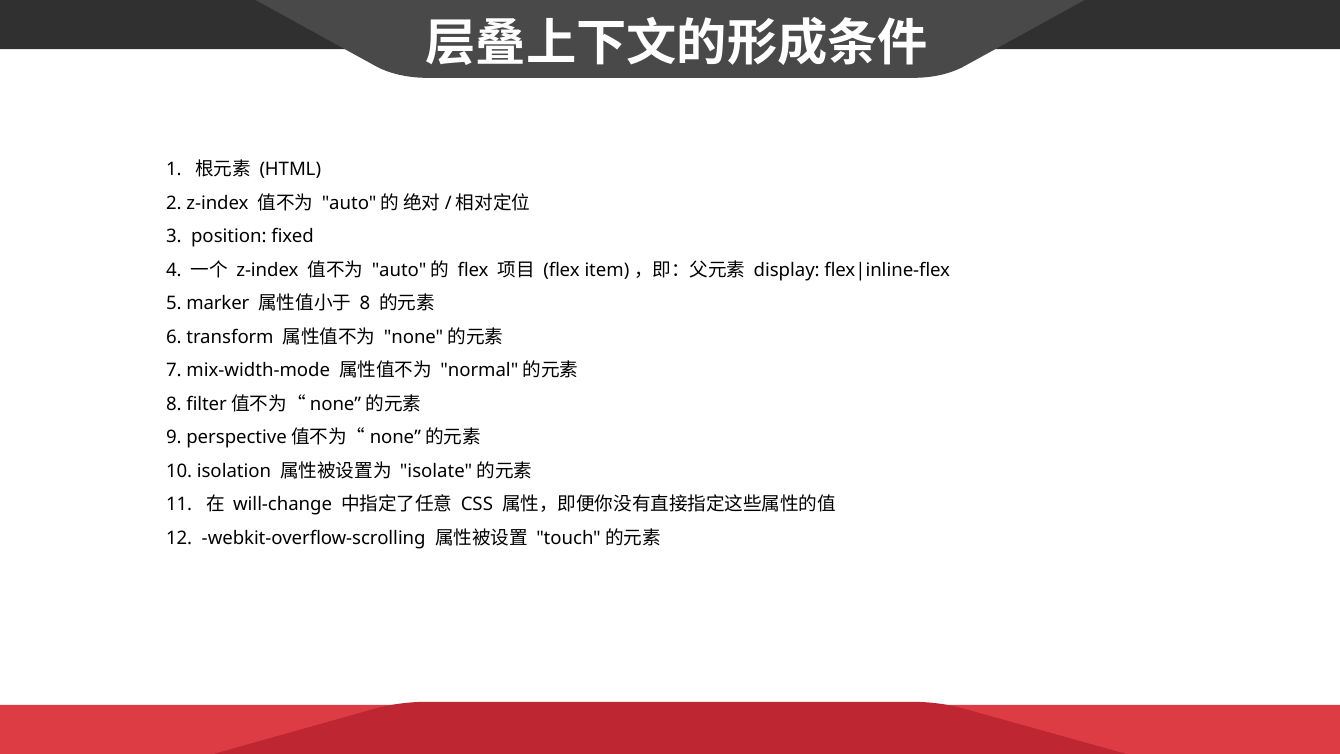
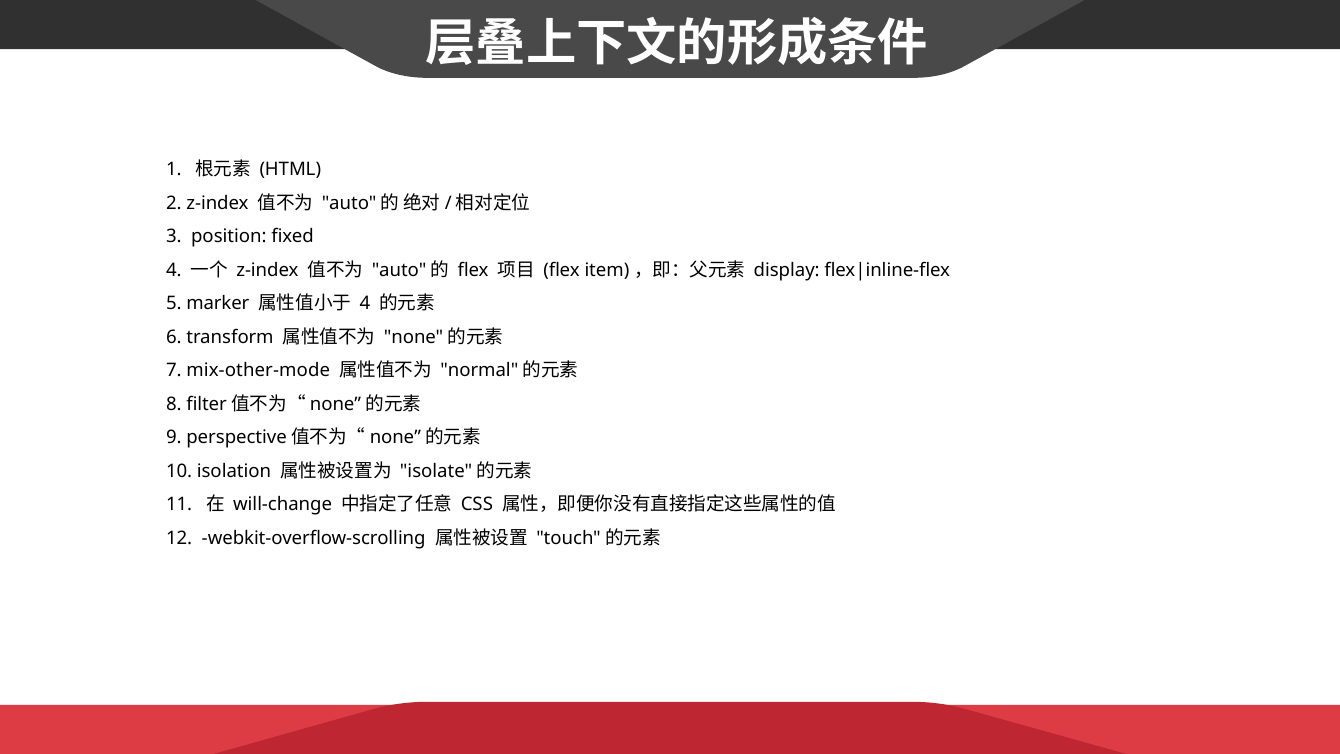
8 at (365, 304): 8 -> 4
mix-width-mode: mix-width-mode -> mix-other-mode
